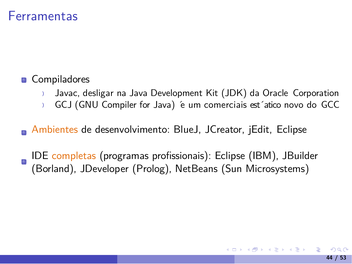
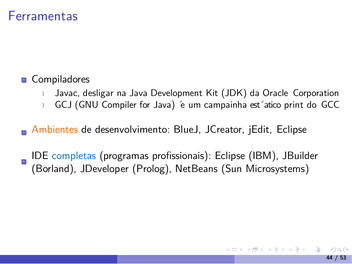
comerciais: comerciais -> campainha
novo: novo -> print
completas colour: orange -> blue
